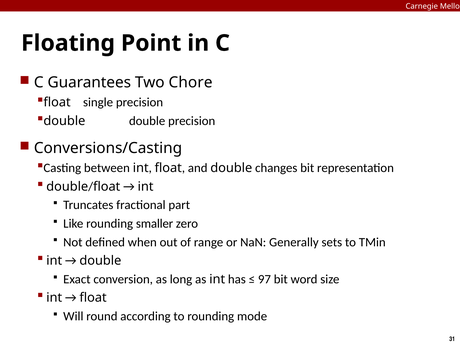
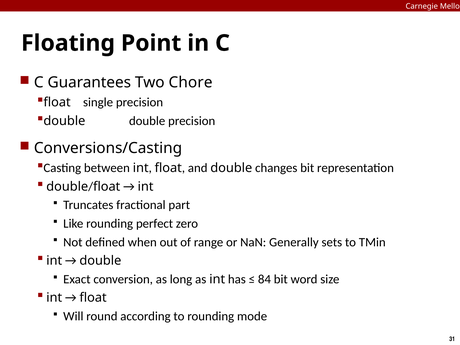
smaller: smaller -> perfect
97: 97 -> 84
